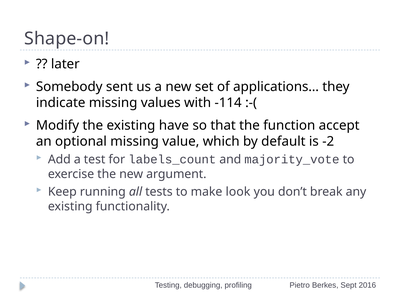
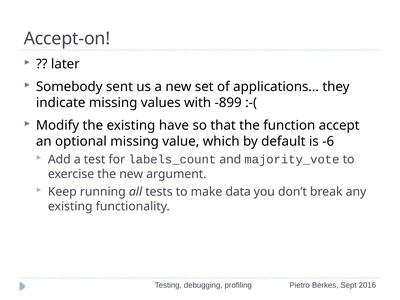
Shape-on: Shape-on -> Accept-on
-114: -114 -> -899
-2: -2 -> -6
look: look -> data
